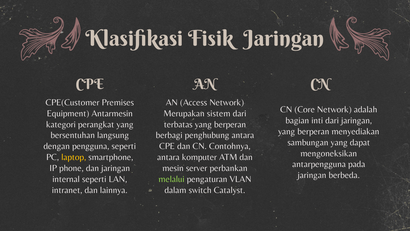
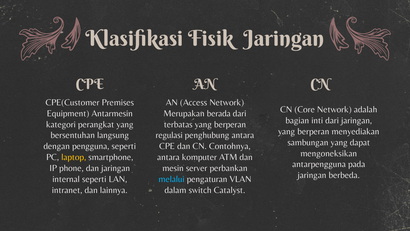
sistem: sistem -> berada
berbagi: berbagi -> regulasi
melalui colour: light green -> light blue
